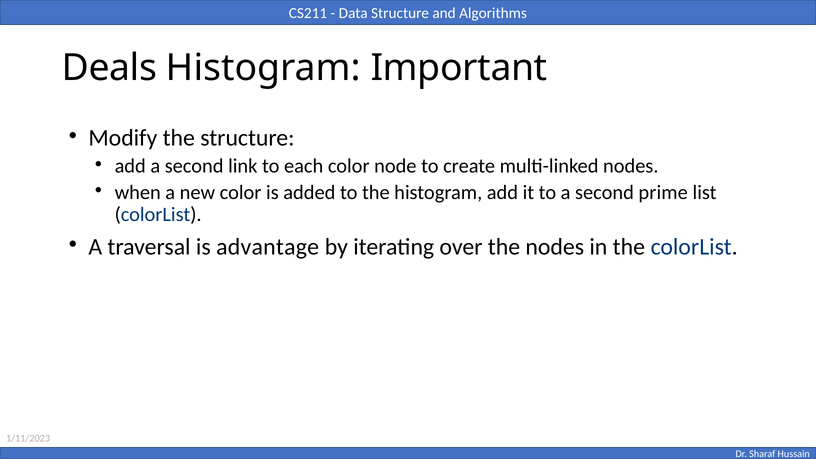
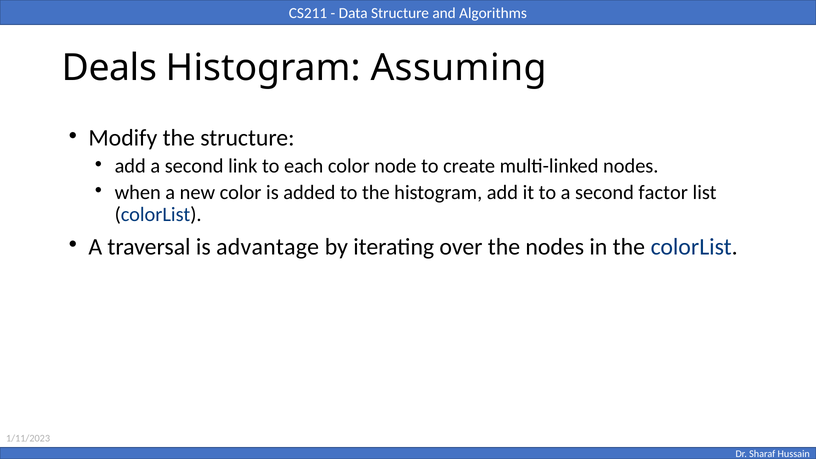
Important: Important -> Assuming
prime: prime -> factor
